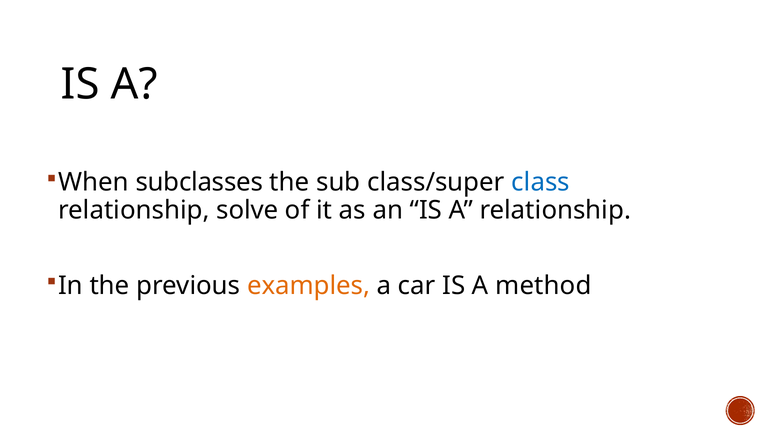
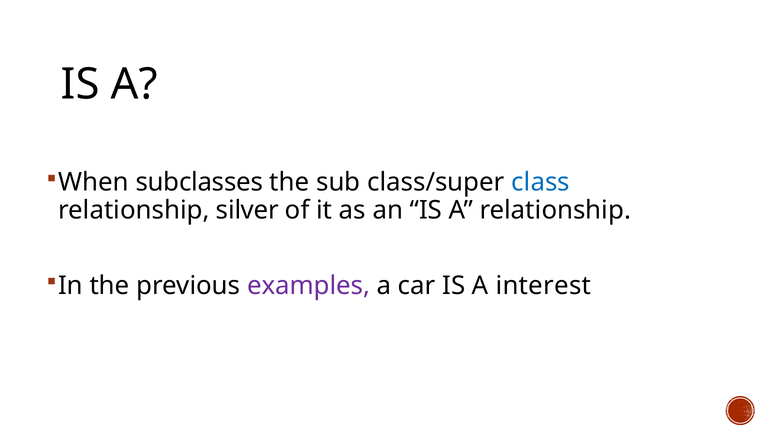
solve: solve -> silver
examples colour: orange -> purple
method: method -> interest
